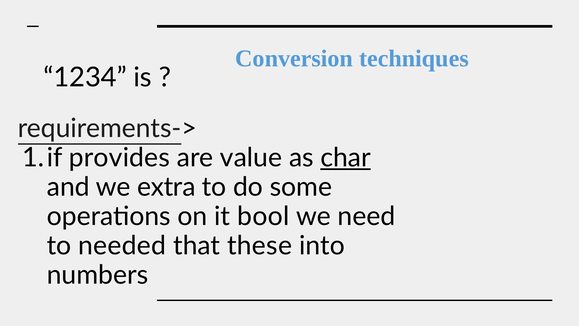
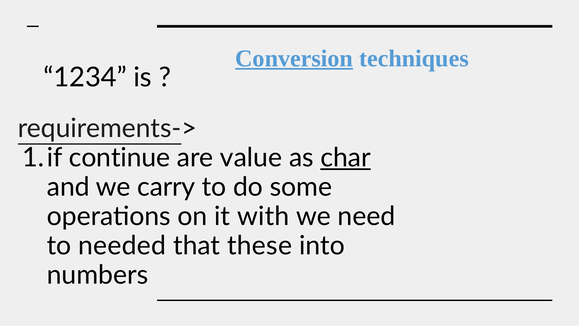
Conversion underline: none -> present
provides: provides -> continue
extra: extra -> carry
bool: bool -> with
